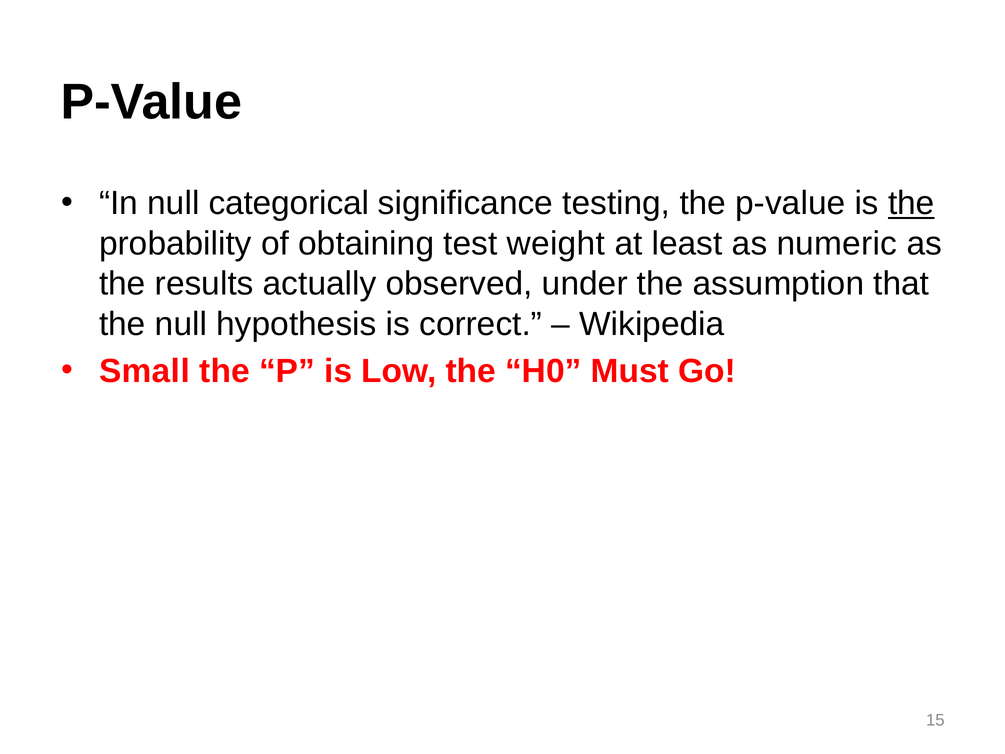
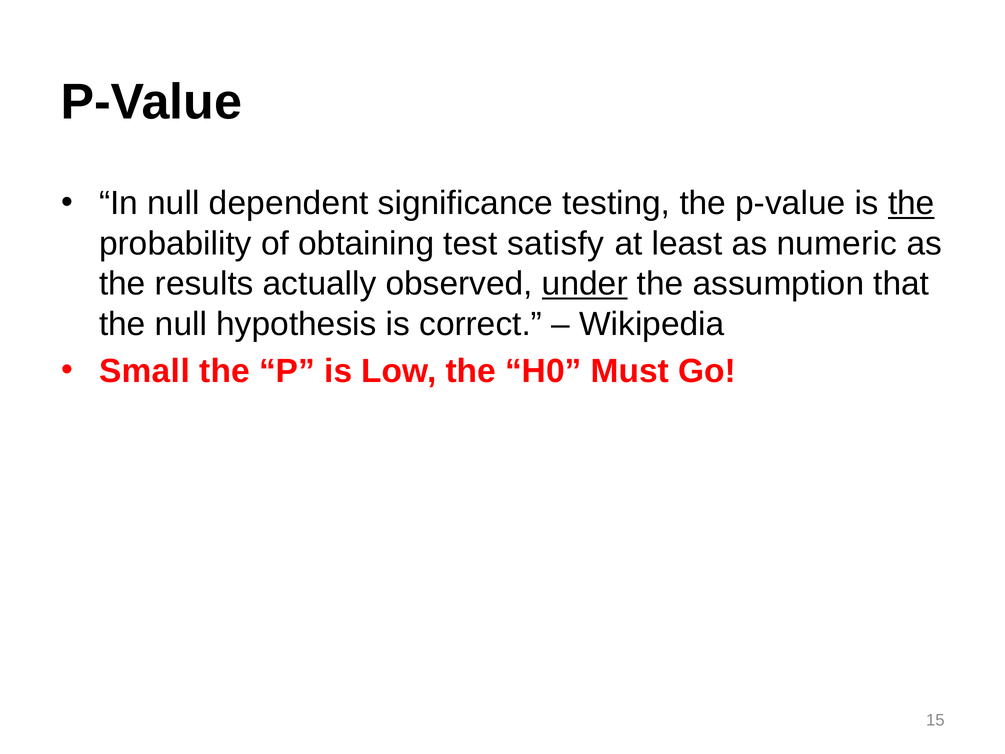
categorical: categorical -> dependent
weight: weight -> satisfy
under underline: none -> present
